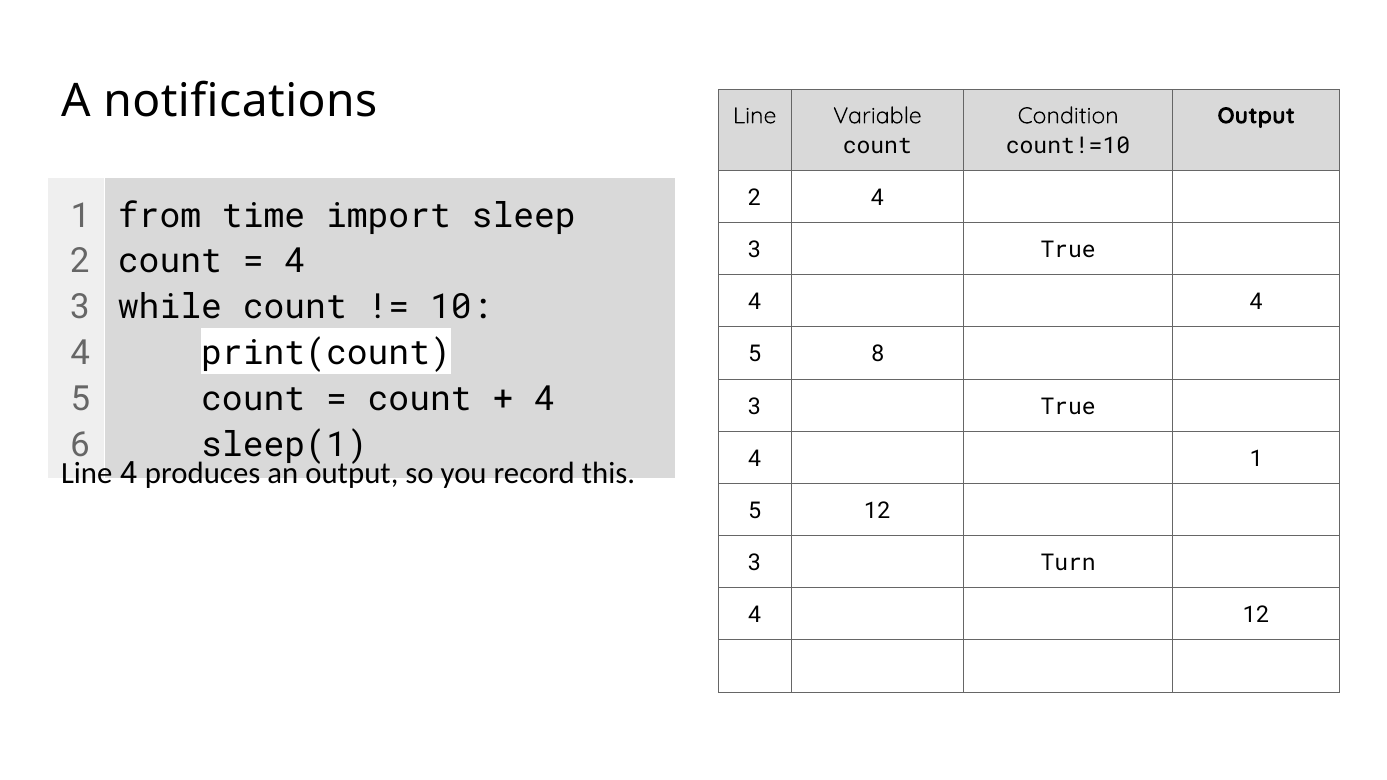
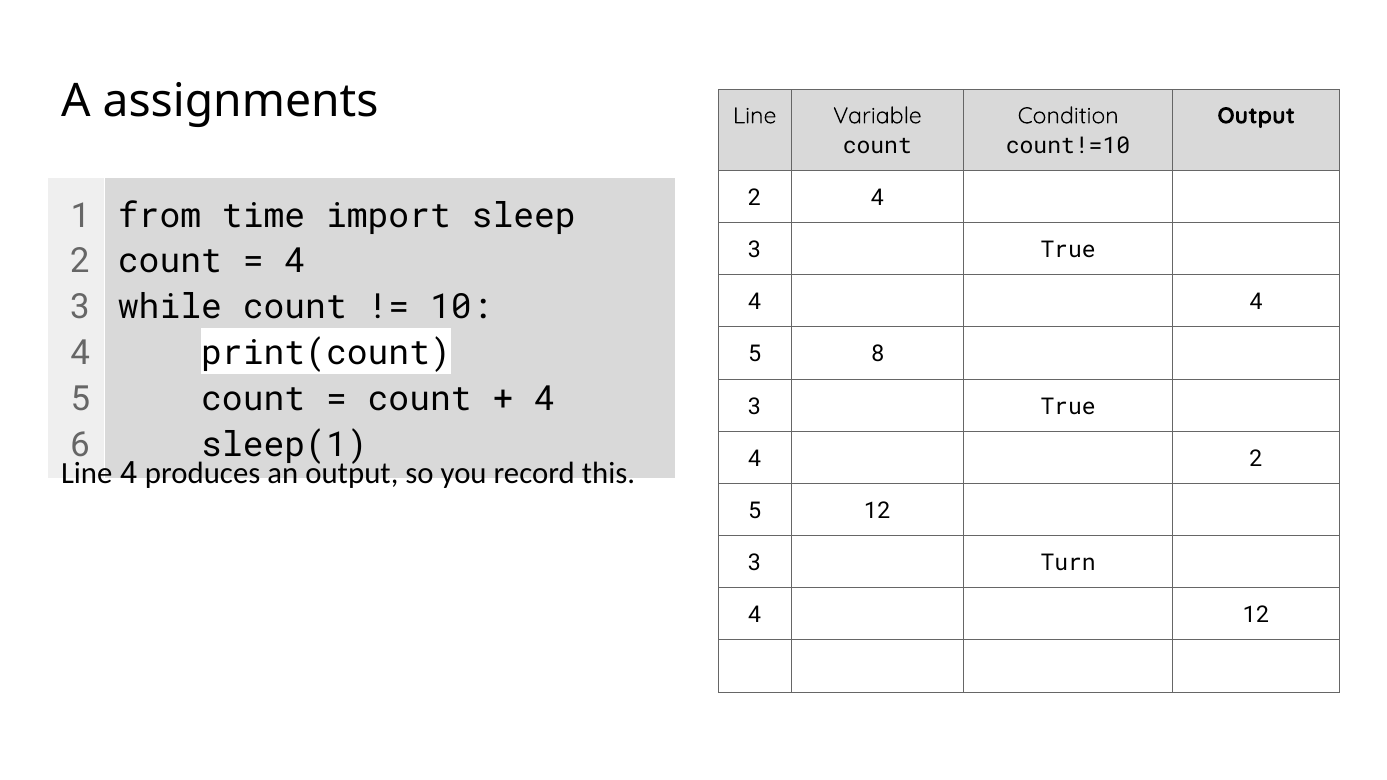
notifications: notifications -> assignments
4 1: 1 -> 2
